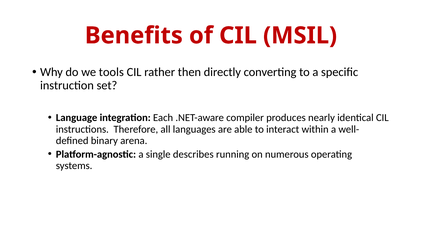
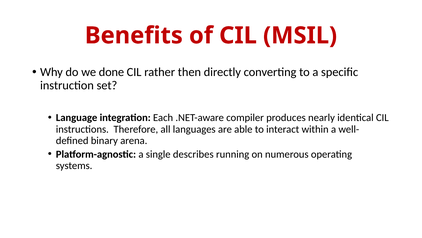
tools: tools -> done
